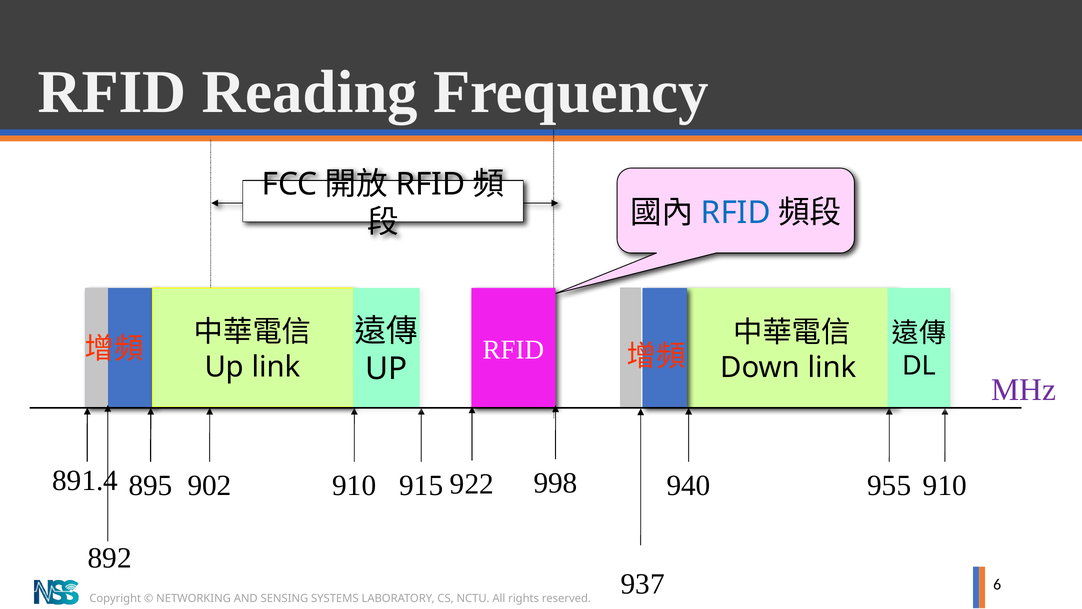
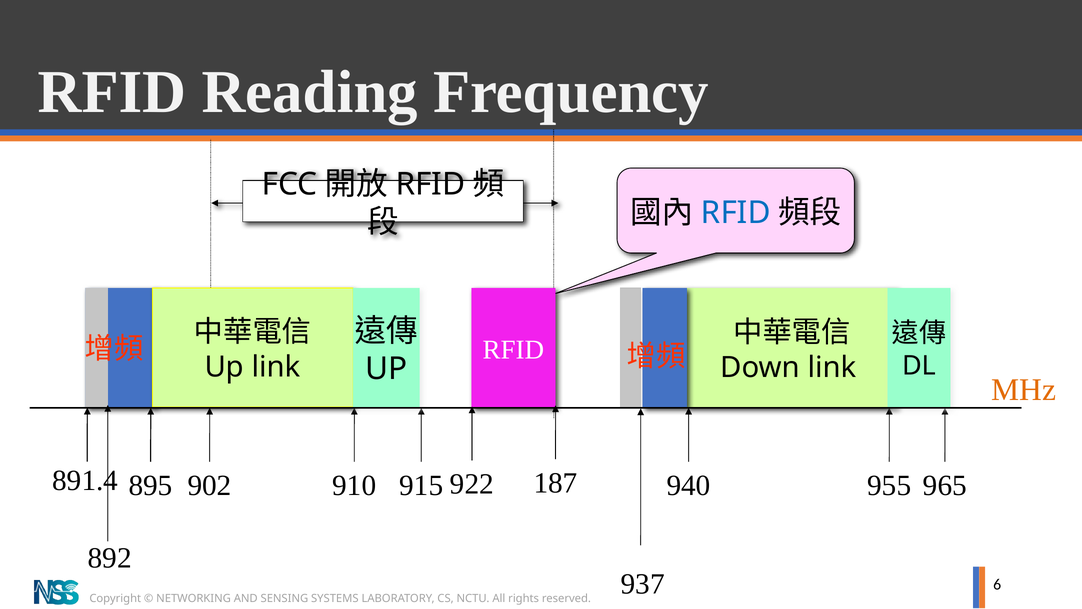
MHz colour: purple -> orange
998: 998 -> 187
955 910: 910 -> 965
